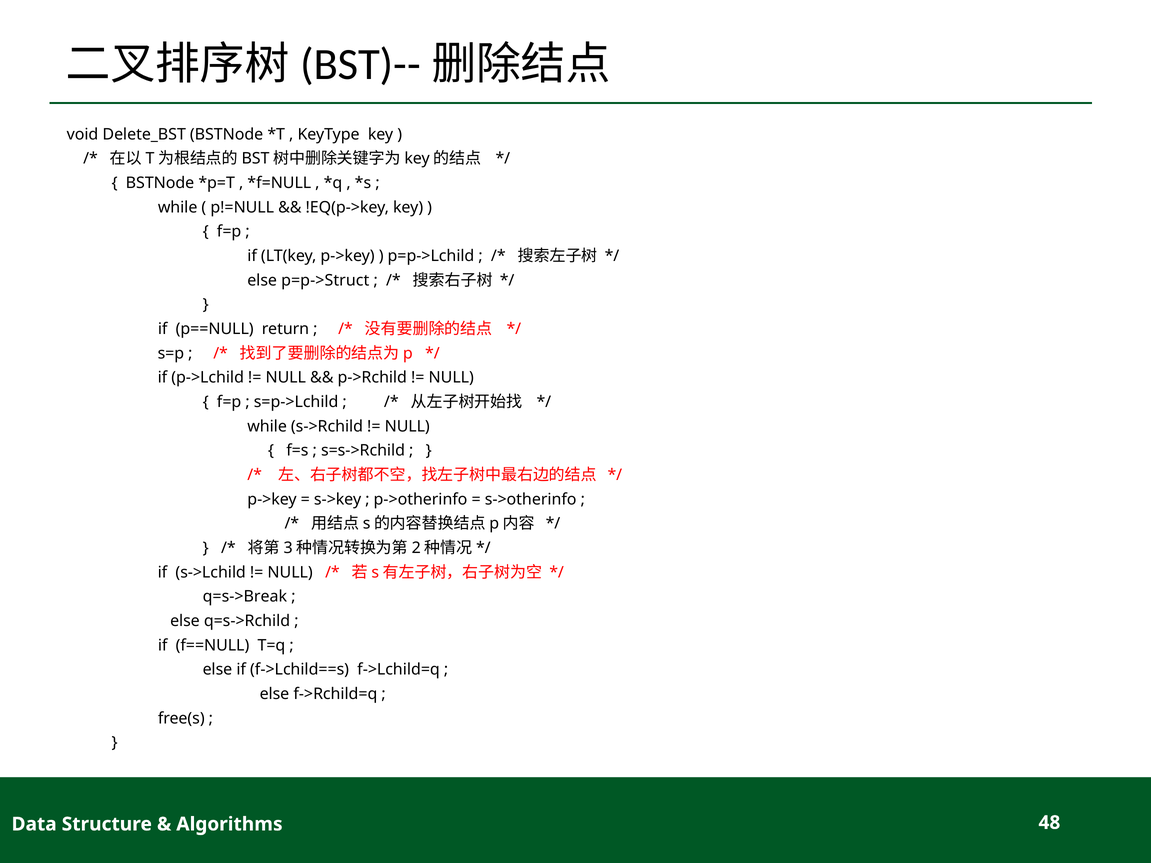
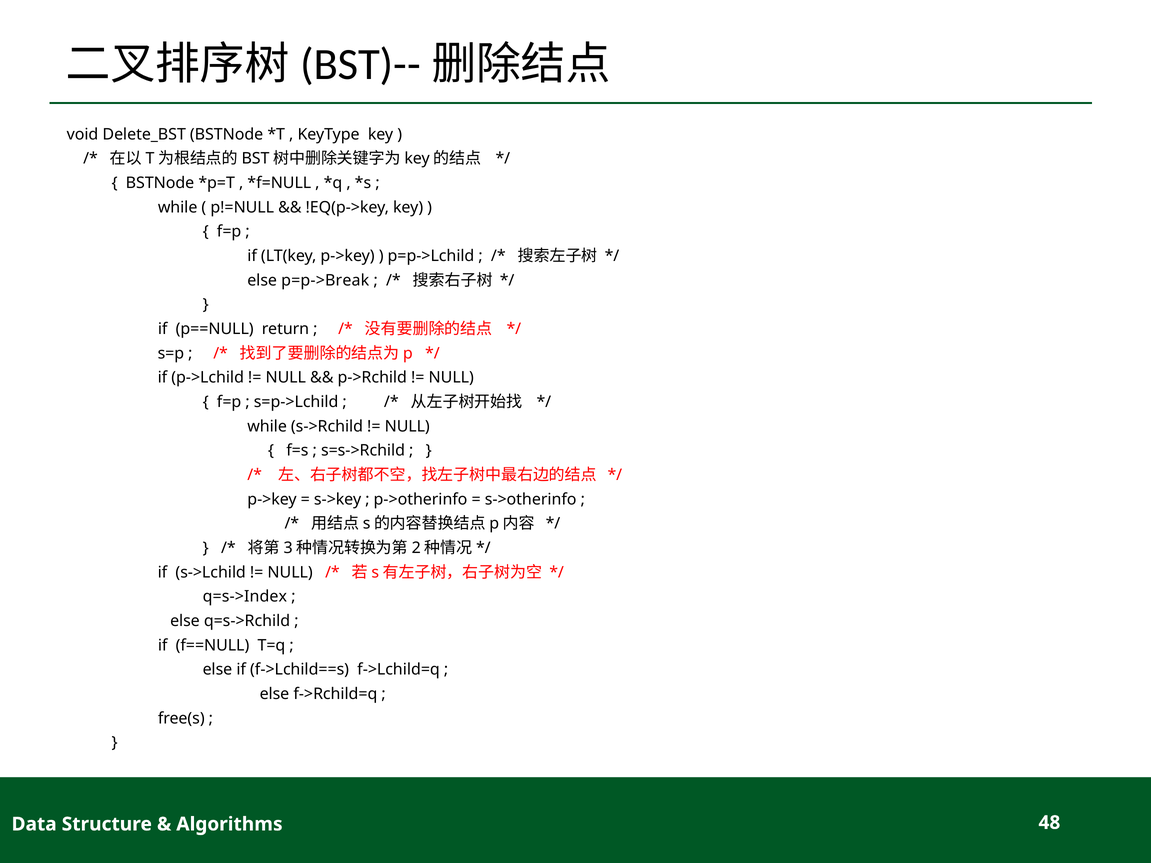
p=p->Struct: p=p->Struct -> p=p->Break
q=s->Break: q=s->Break -> q=s->Index
